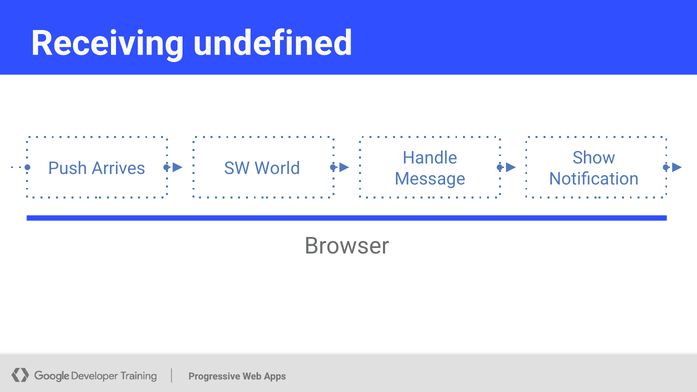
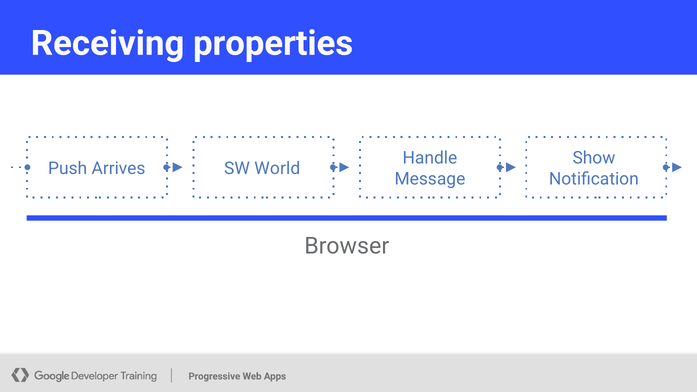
undefined: undefined -> properties
